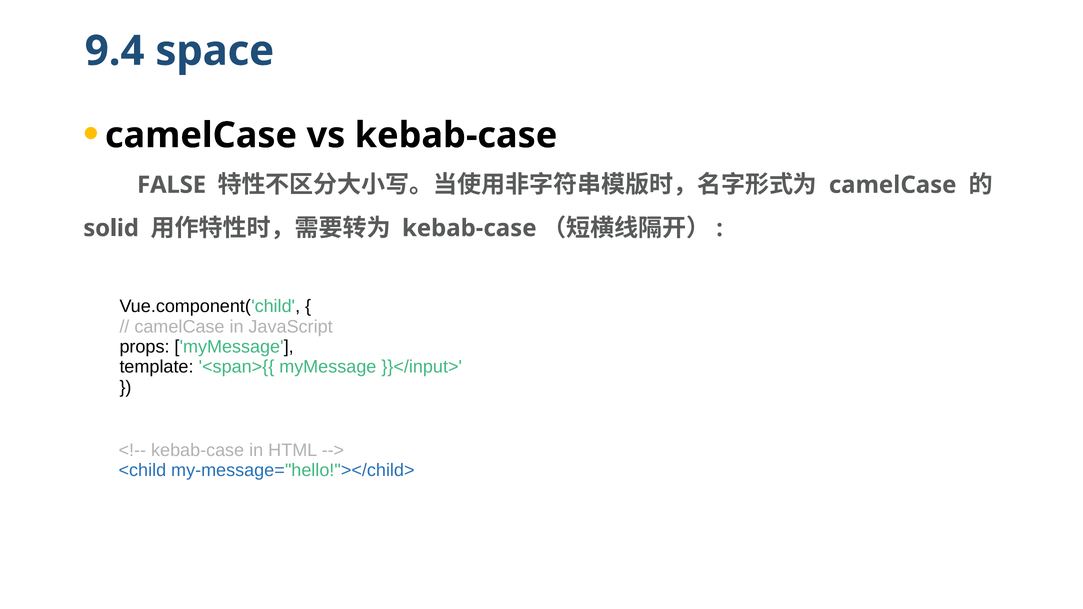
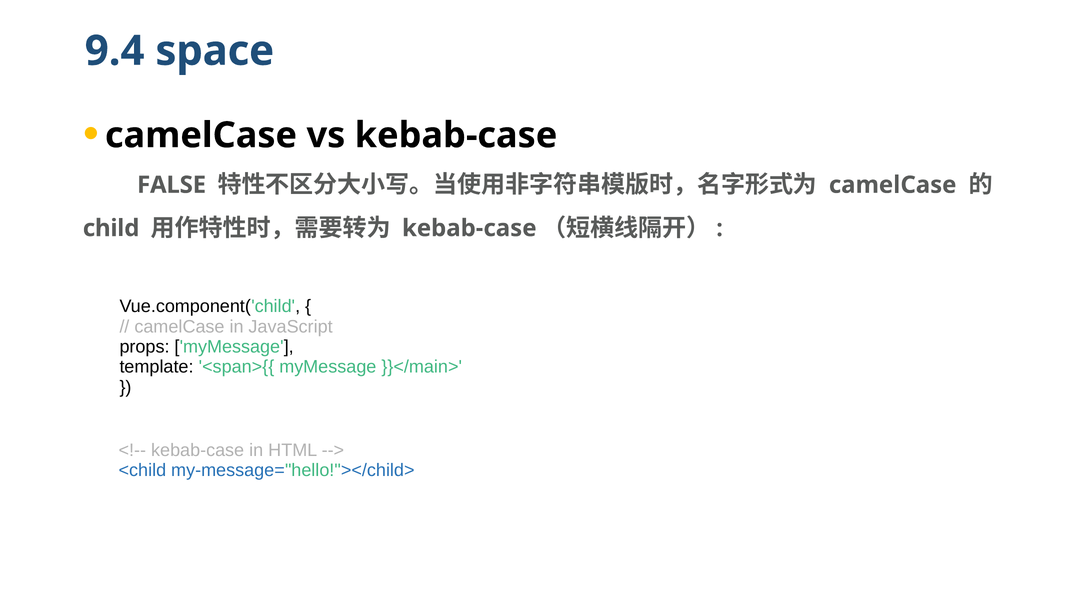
solid: solid -> child
}}</input>: }}</input> -> }}</main>
